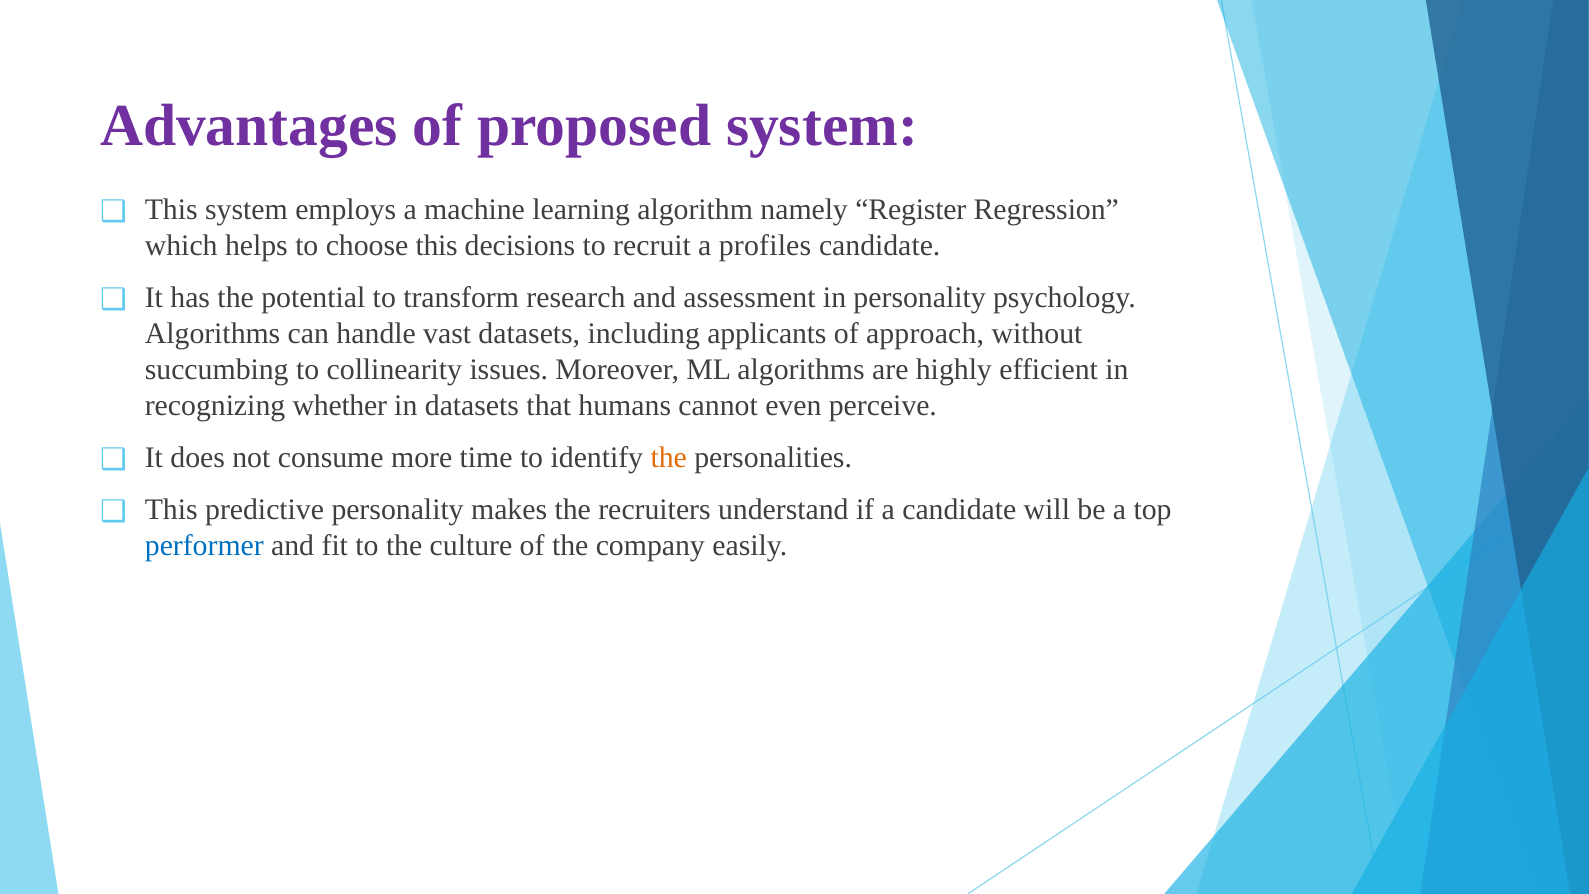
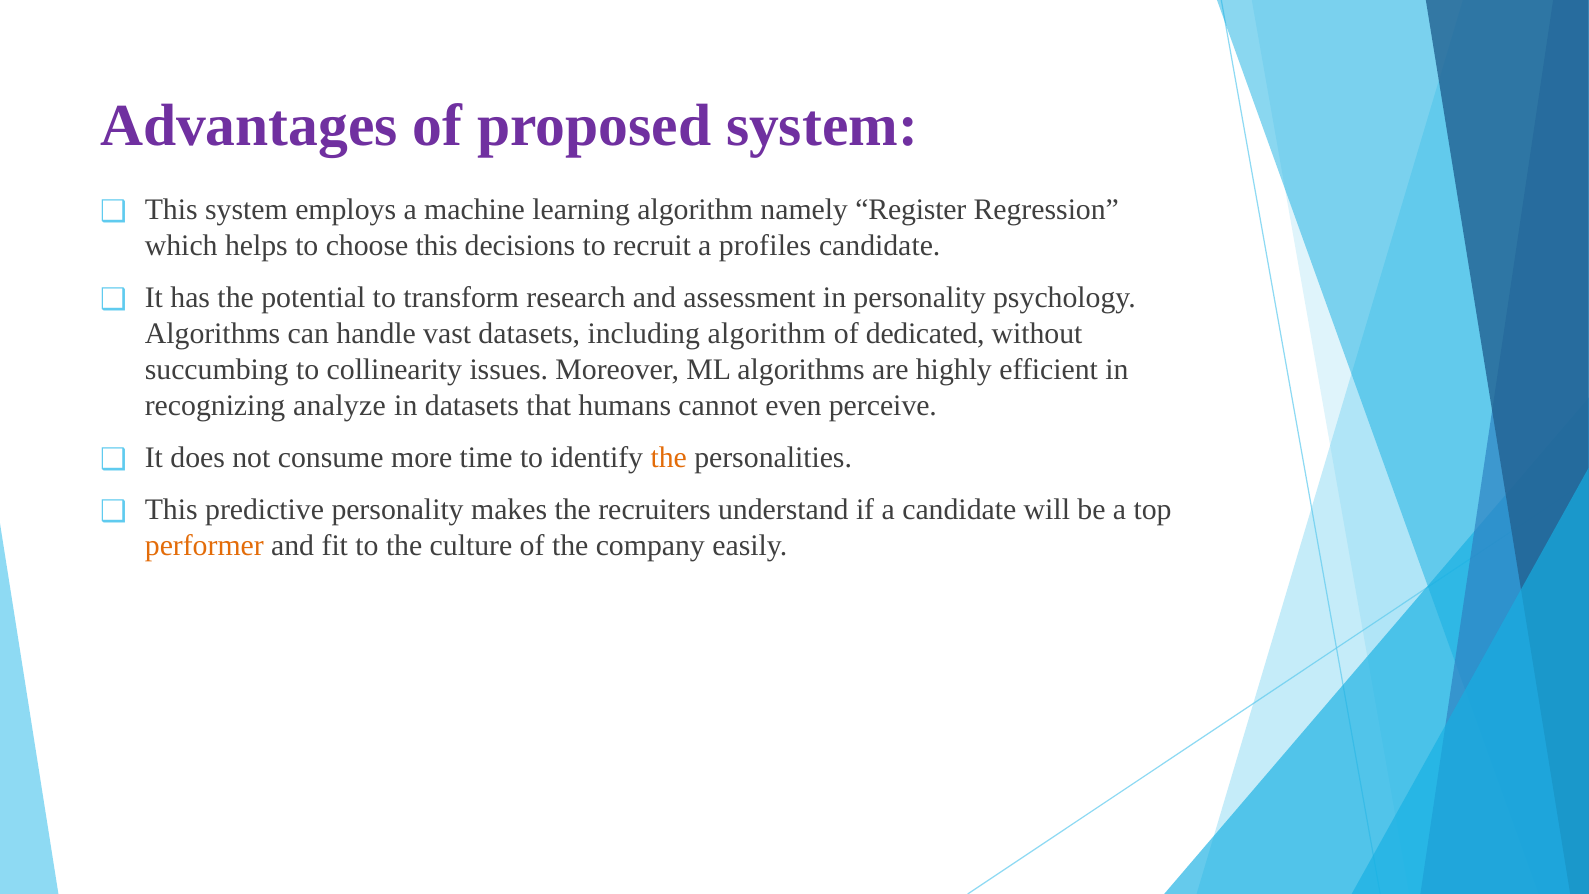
including applicants: applicants -> algorithm
approach: approach -> dedicated
whether: whether -> analyze
performer colour: blue -> orange
